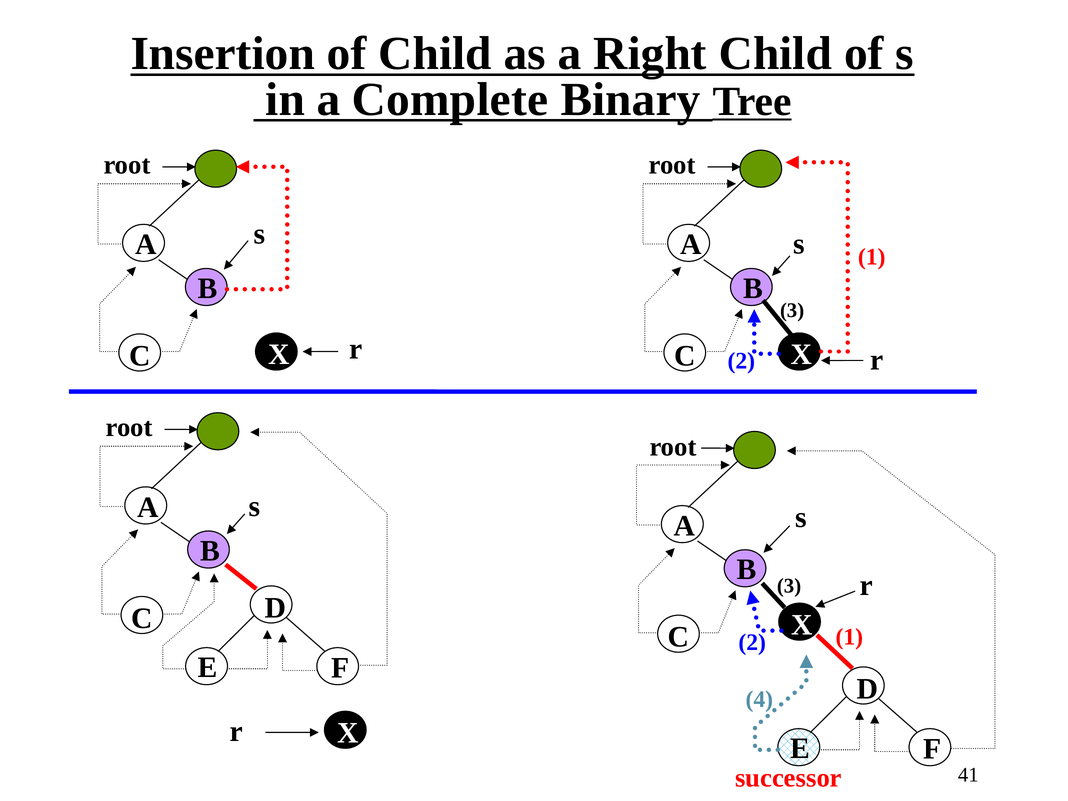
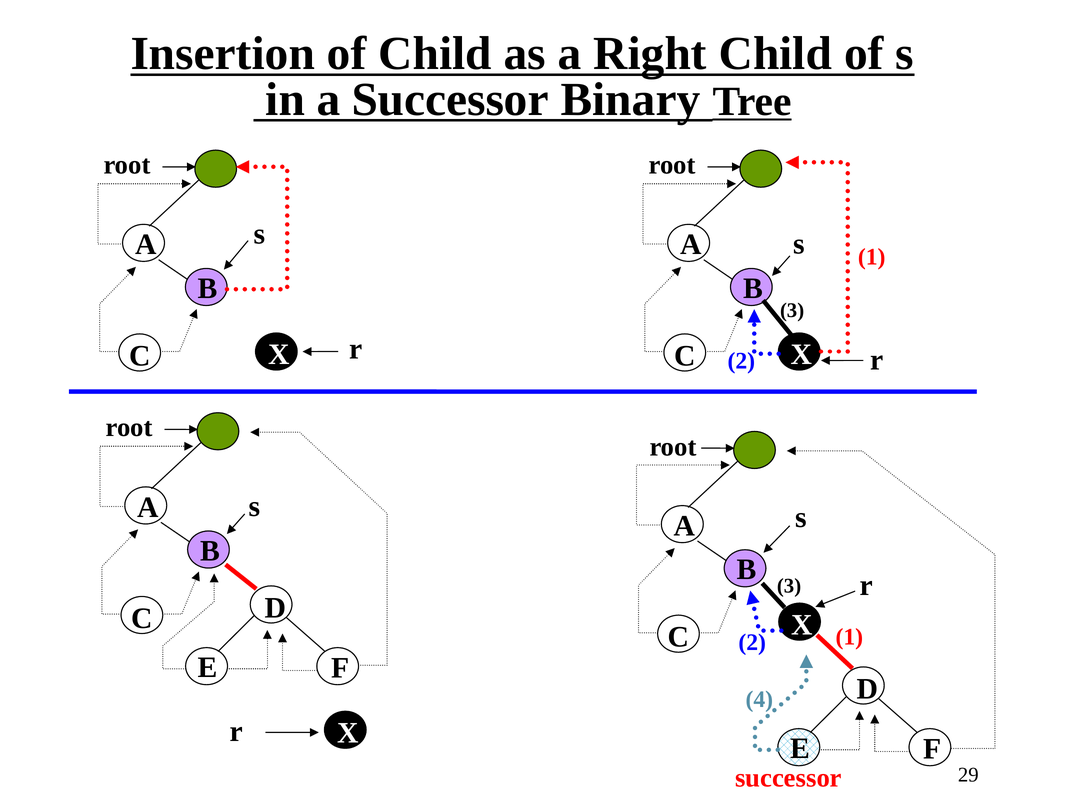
a Complete: Complete -> Successor
41: 41 -> 29
